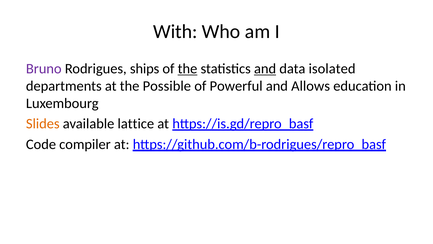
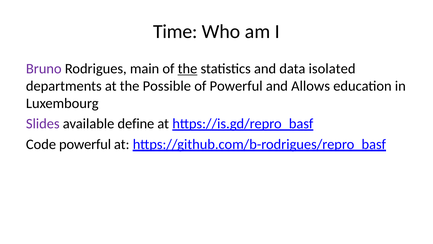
With: With -> Time
ships: ships -> main
and at (265, 69) underline: present -> none
Slides colour: orange -> purple
lattice: lattice -> define
Code compiler: compiler -> powerful
